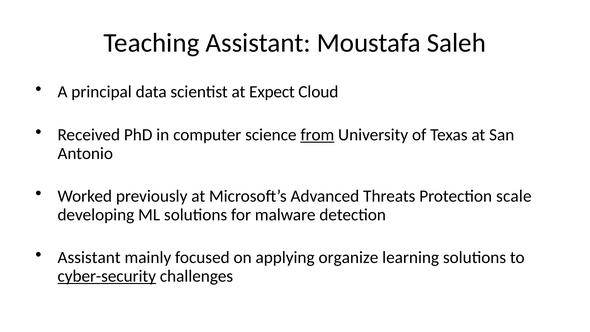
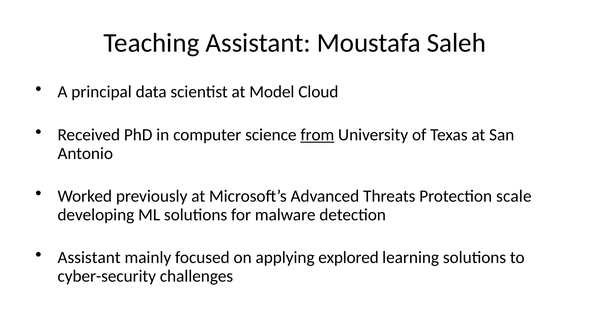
Expect: Expect -> Model
organize: organize -> explored
cyber-security underline: present -> none
